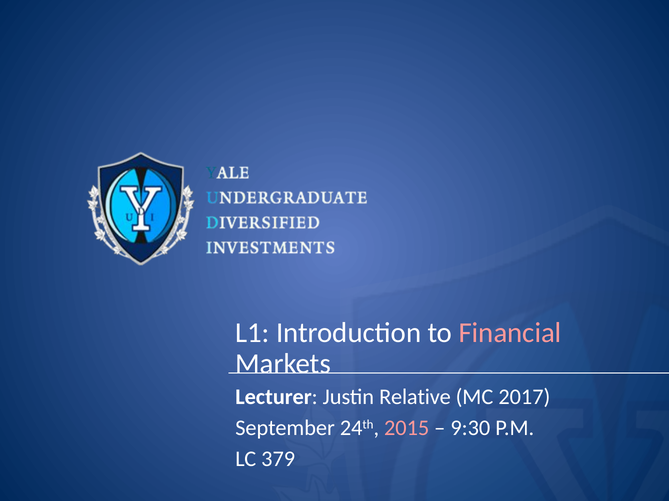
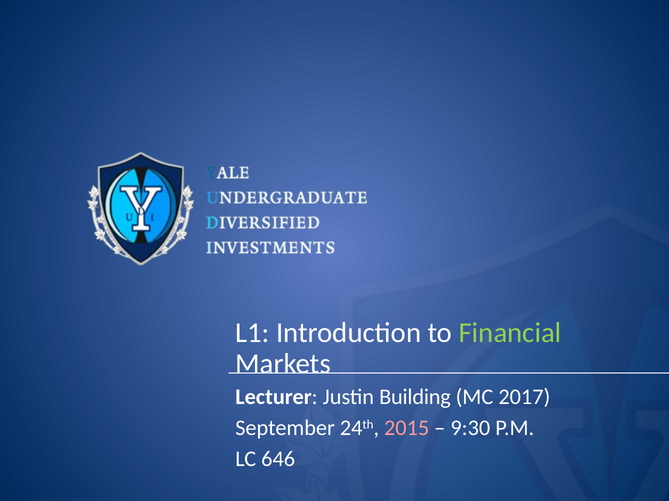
Financial colour: pink -> light green
Relative: Relative -> Building
379: 379 -> 646
